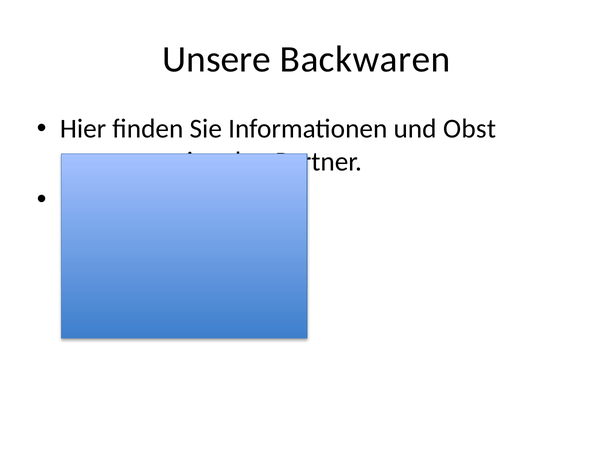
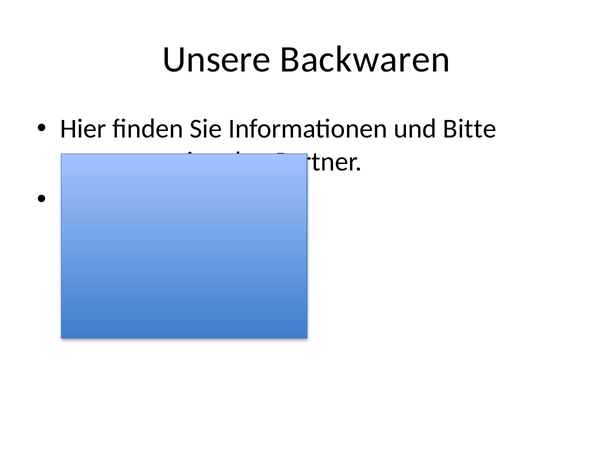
und Obst: Obst -> Bitte
